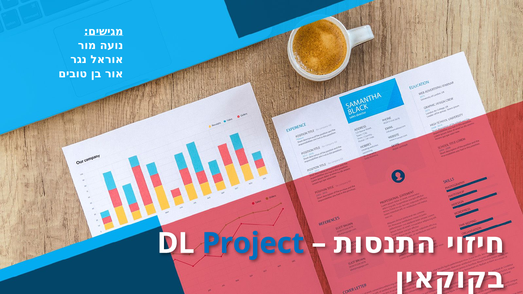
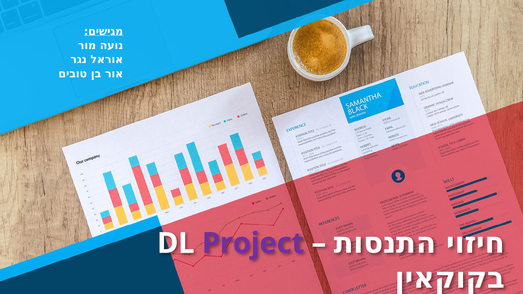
Project colour: blue -> purple
